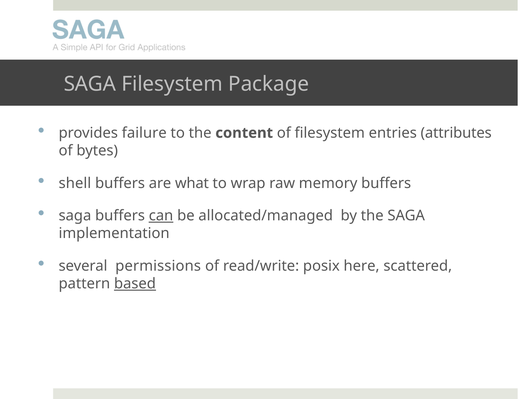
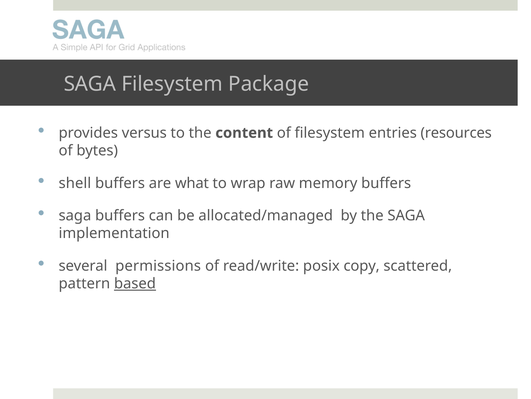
failure: failure -> versus
attributes: attributes -> resources
can underline: present -> none
here: here -> copy
